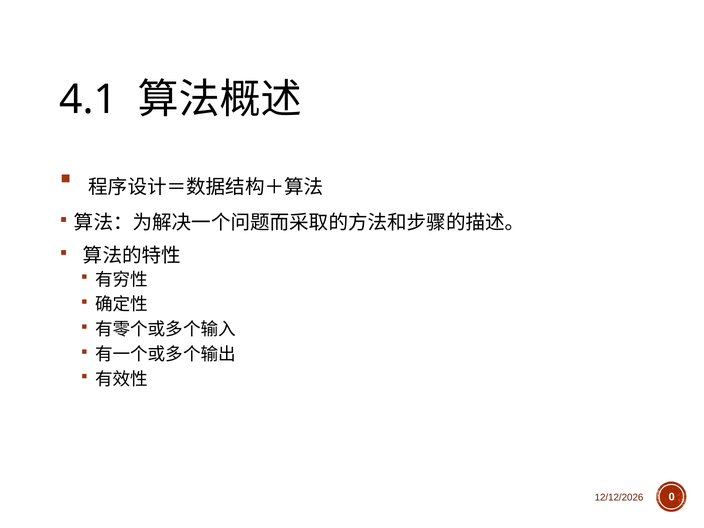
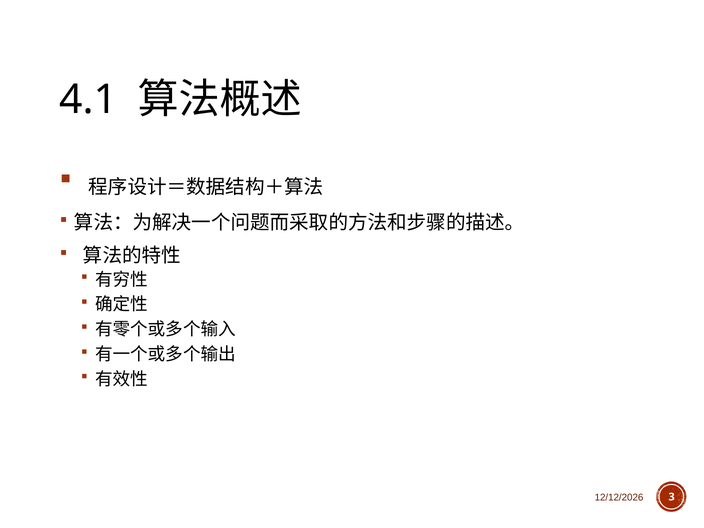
0: 0 -> 3
